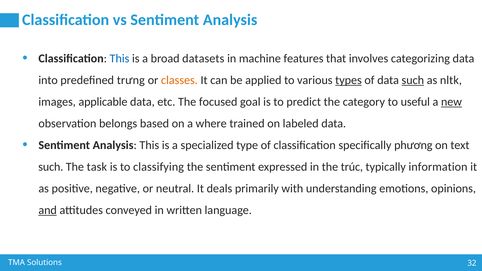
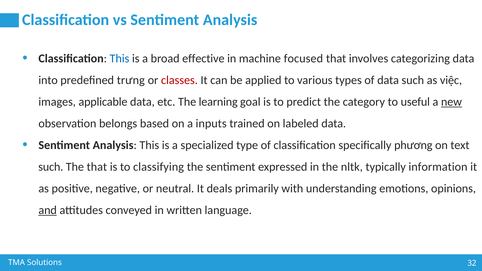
datasets: datasets -> effective
features: features -> focused
classes colour: orange -> red
types underline: present -> none
such at (413, 80) underline: present -> none
nltk: nltk -> việc
focused: focused -> learning
where: where -> inputs
The task: task -> that
trúc: trúc -> nltk
